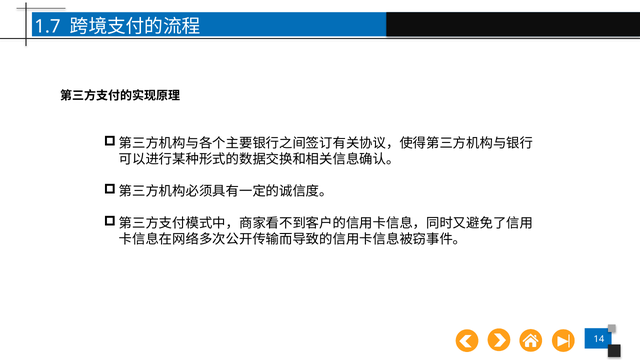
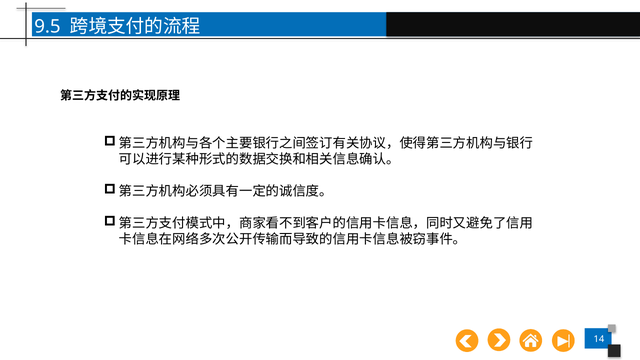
1.7: 1.7 -> 9.5
